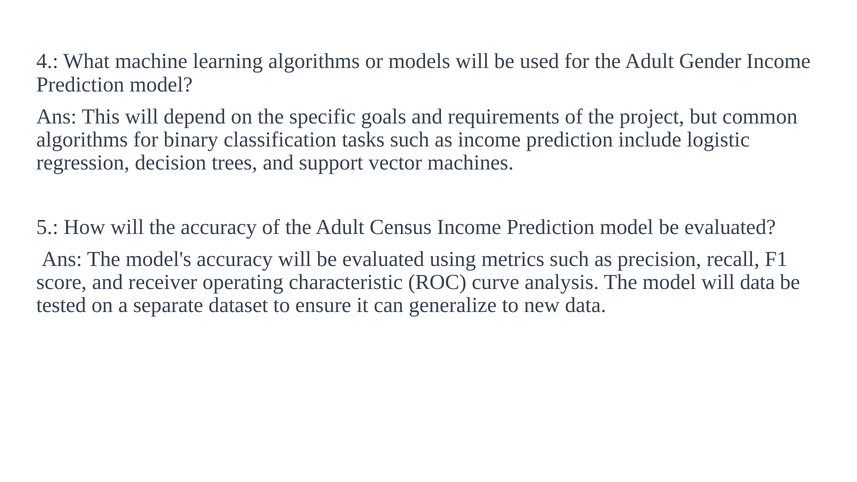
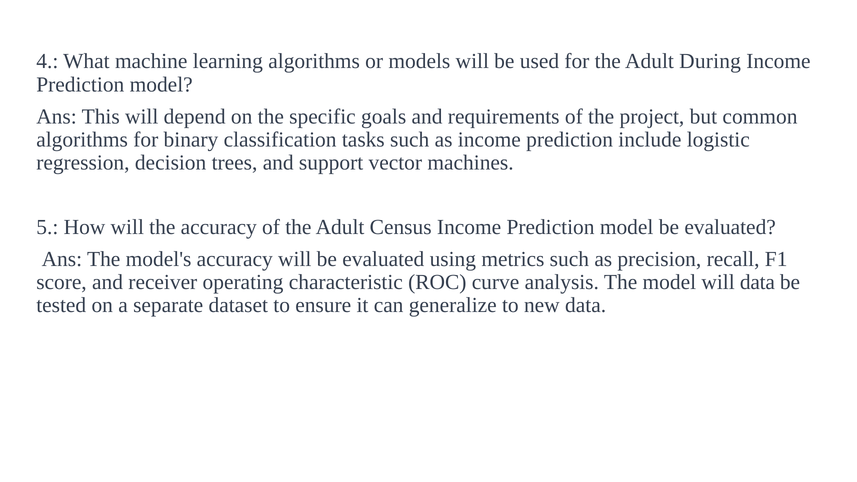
Gender: Gender -> During
